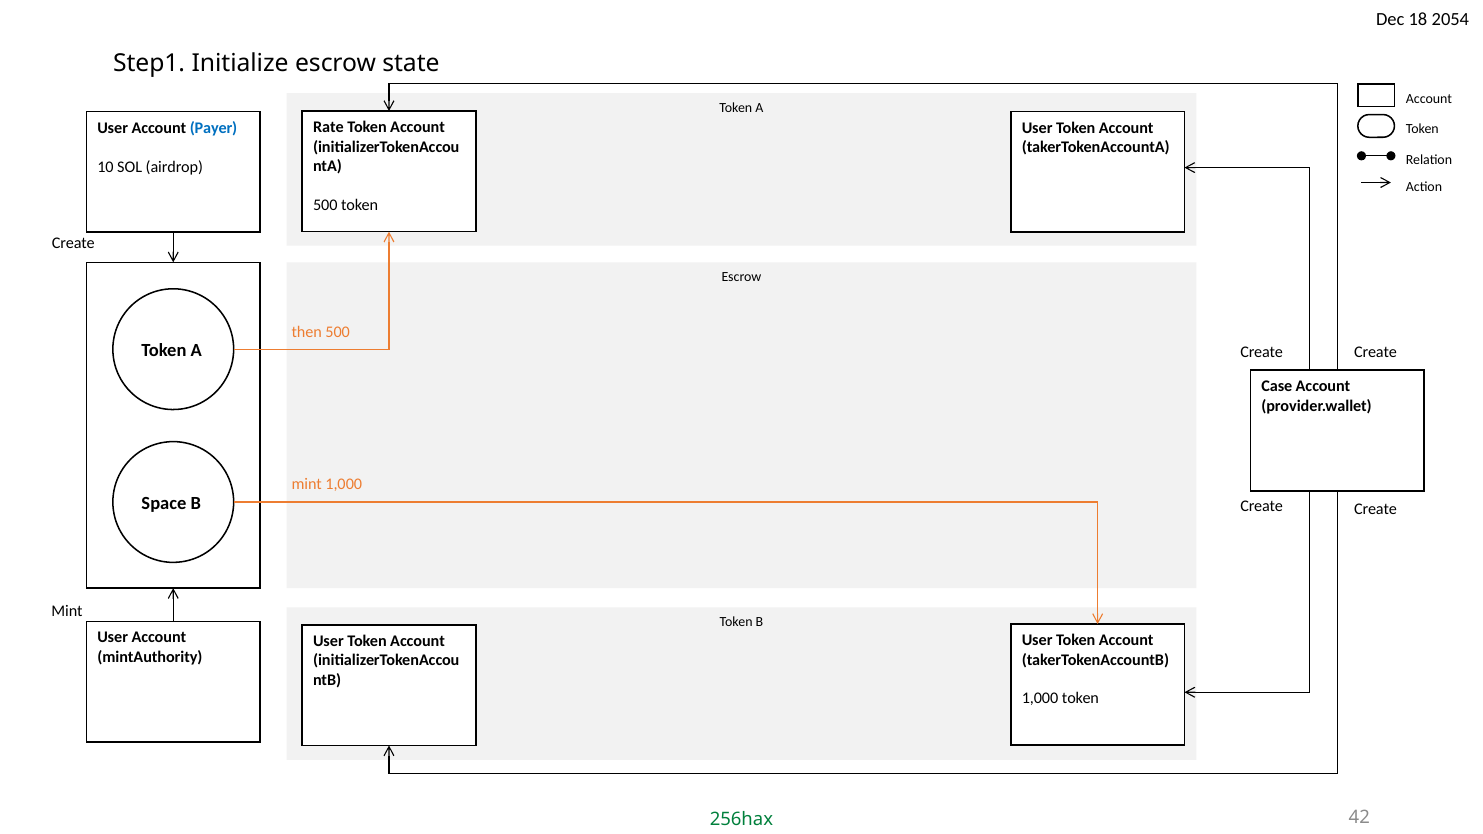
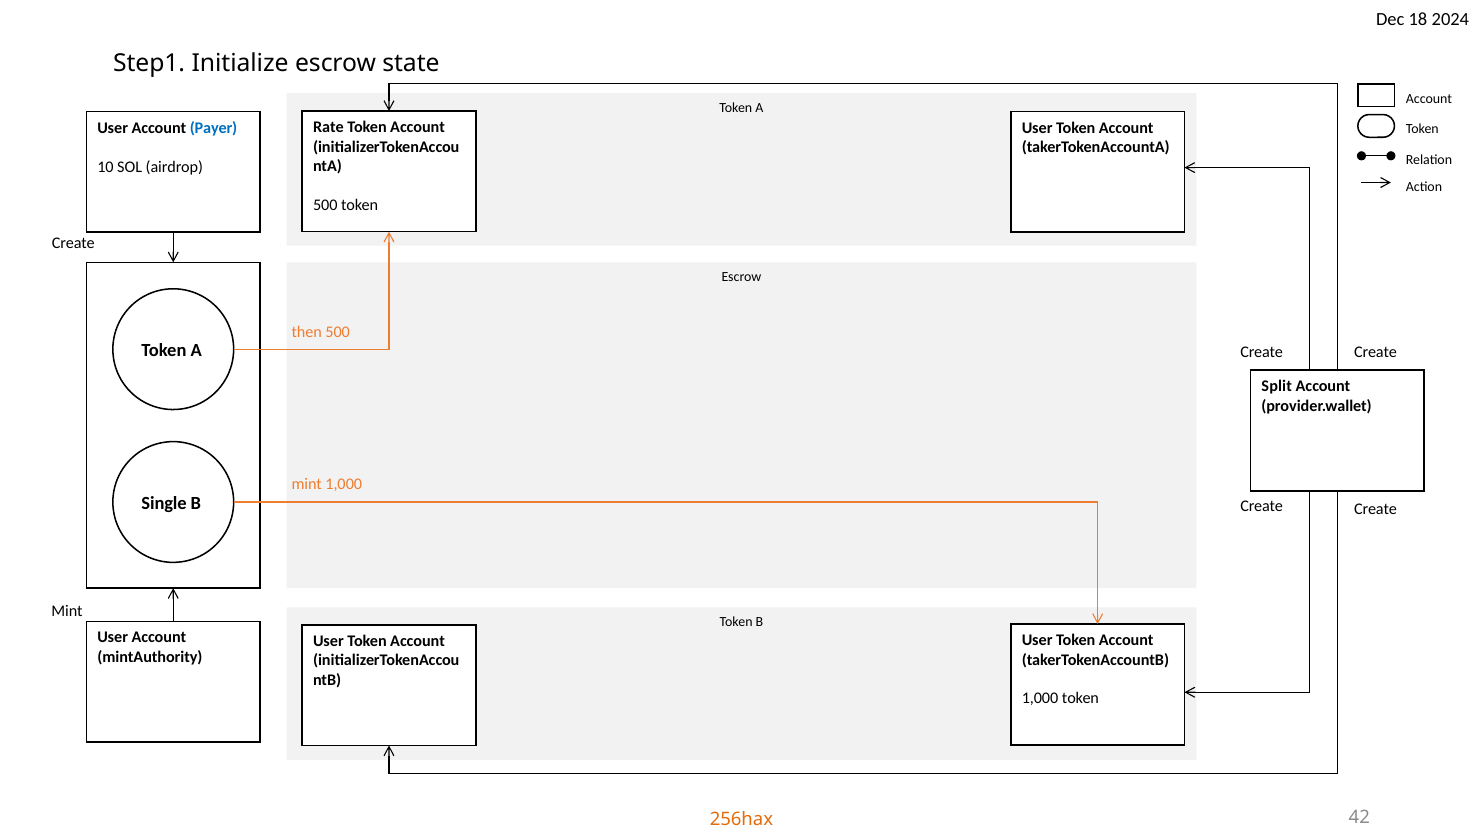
2054: 2054 -> 2024
Case: Case -> Split
Space: Space -> Single
256hax colour: green -> orange
